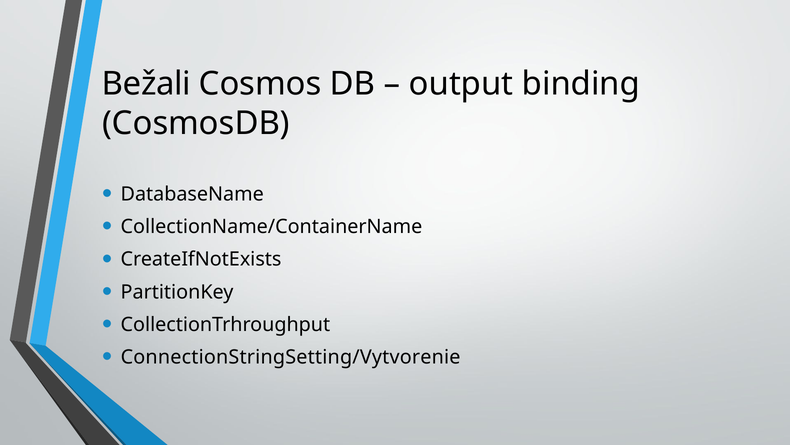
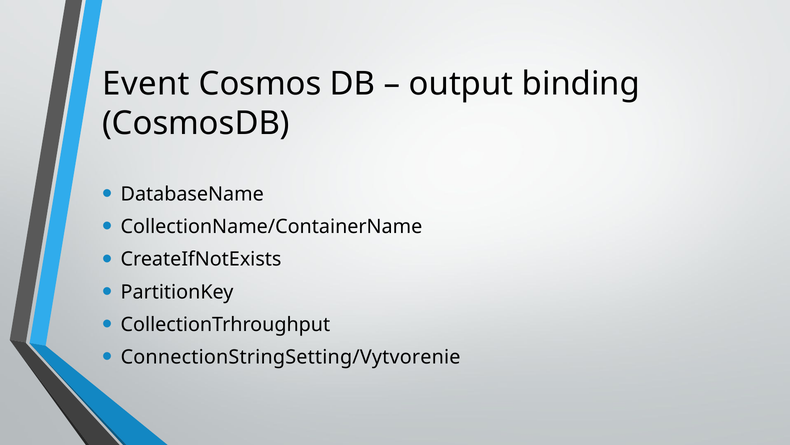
Bežali: Bežali -> Event
